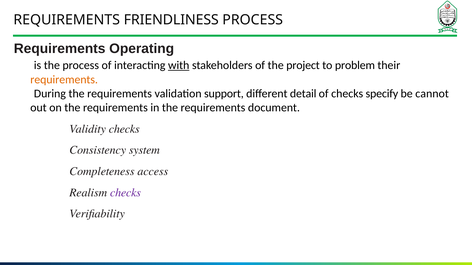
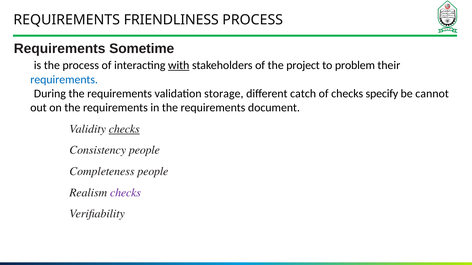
Operating: Operating -> Sometime
requirements at (64, 80) colour: orange -> blue
support: support -> storage
detail: detail -> catch
checks at (124, 129) underline: none -> present
system at (144, 150): system -> people
access at (153, 172): access -> people
